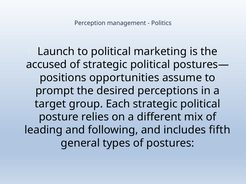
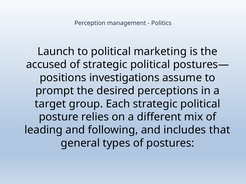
opportunities: opportunities -> investigations
fifth: fifth -> that
